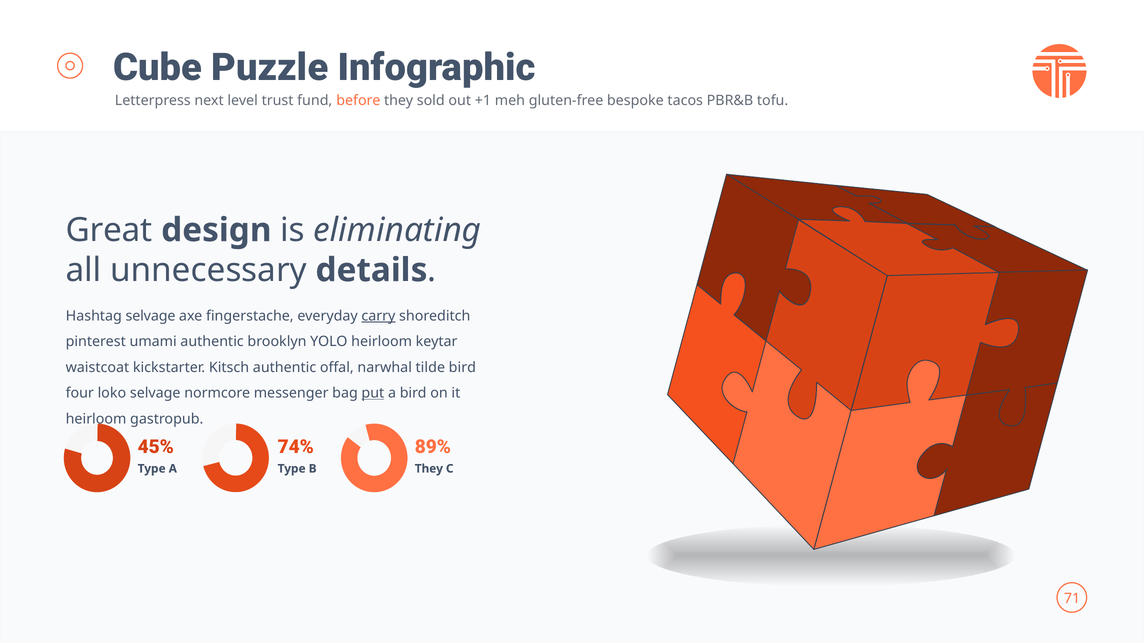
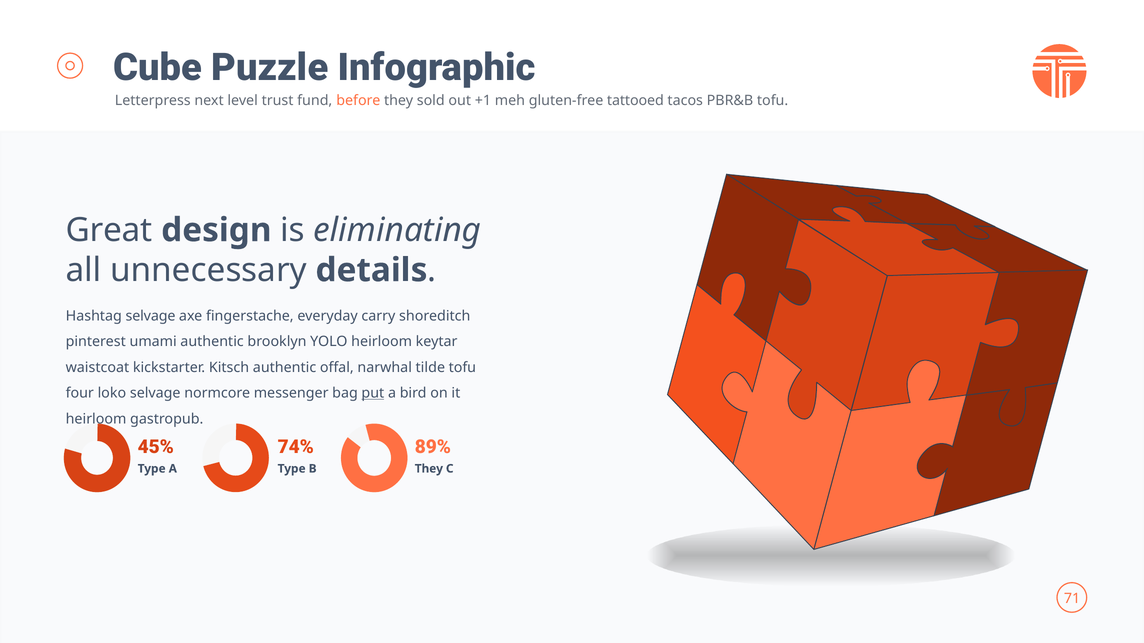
bespoke: bespoke -> tattooed
carry underline: present -> none
tilde bird: bird -> tofu
